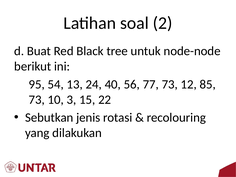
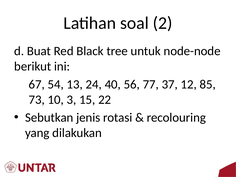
95: 95 -> 67
77 73: 73 -> 37
